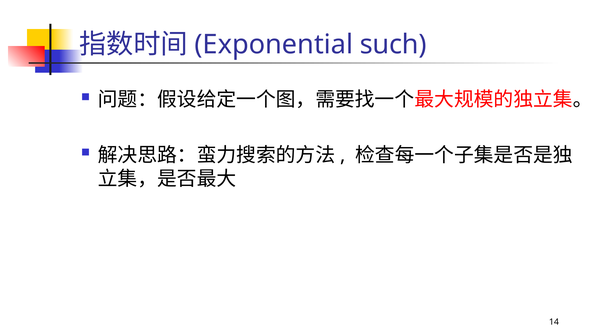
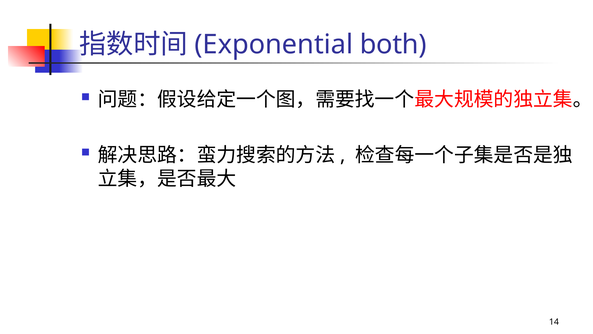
such: such -> both
